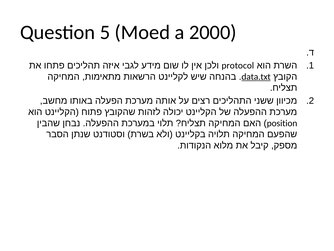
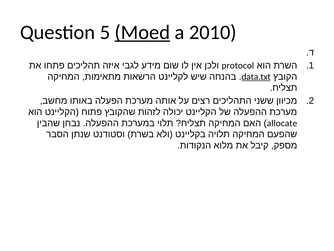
Moed underline: none -> present
2000: 2000 -> 2010
position: position -> allocate
